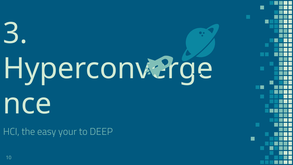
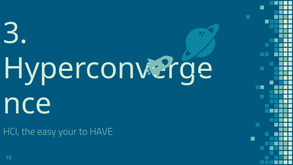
DEEP: DEEP -> HAVE
